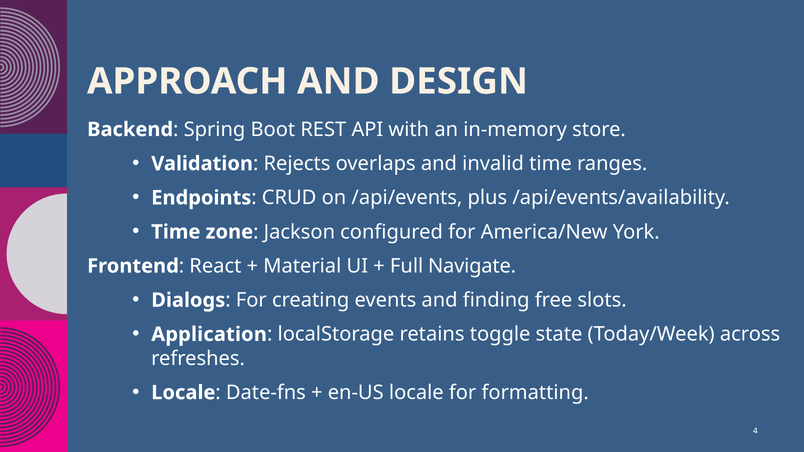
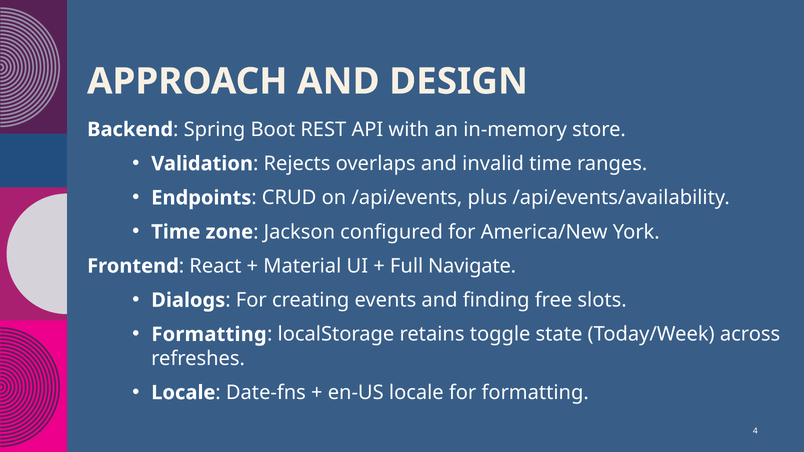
Application at (209, 335): Application -> Formatting
